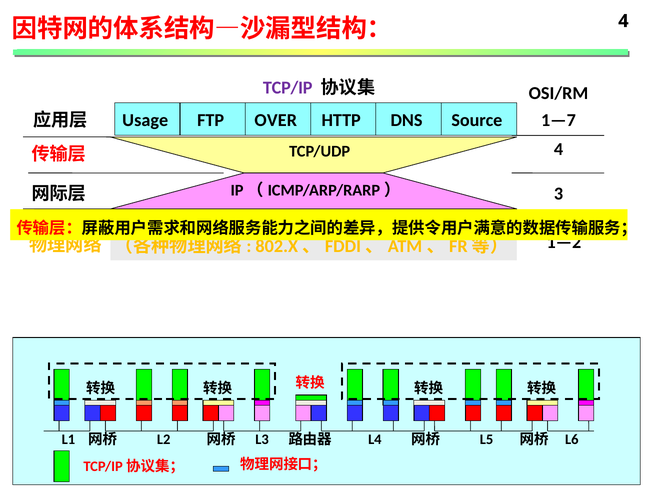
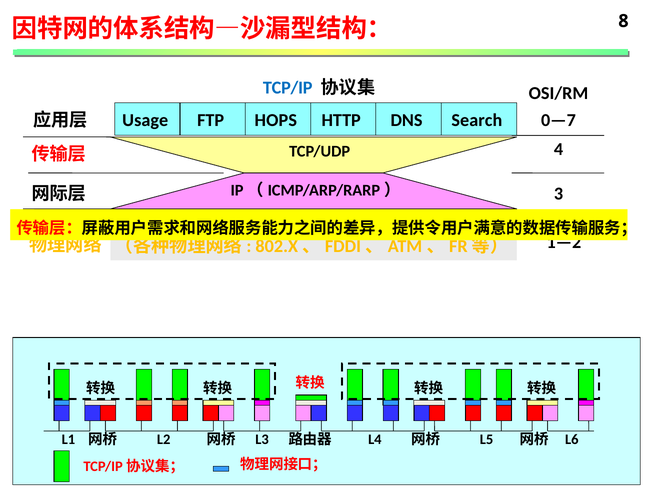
4 at (623, 21): 4 -> 8
TCP/IP colour: purple -> blue
OVER: OVER -> HOPS
Source: Source -> Search
1—7: 1—7 -> 0—7
